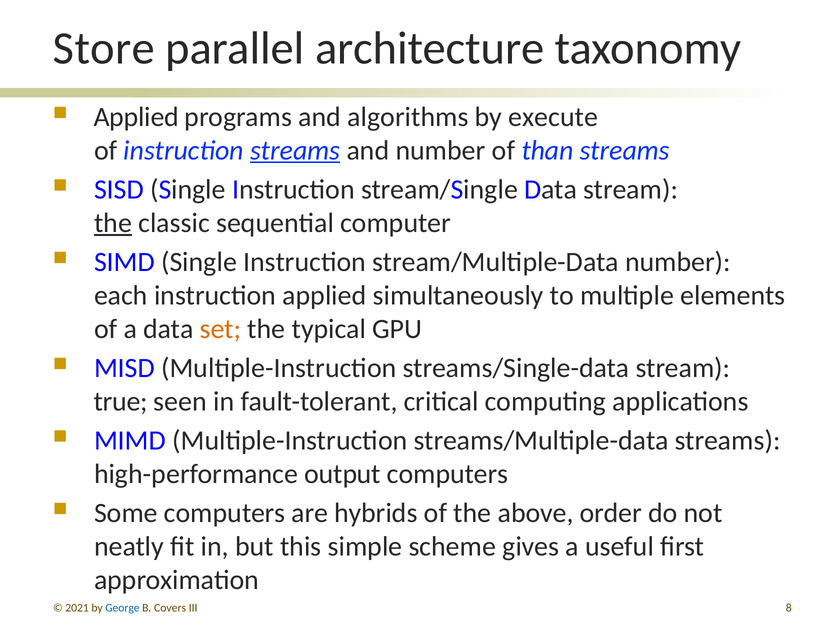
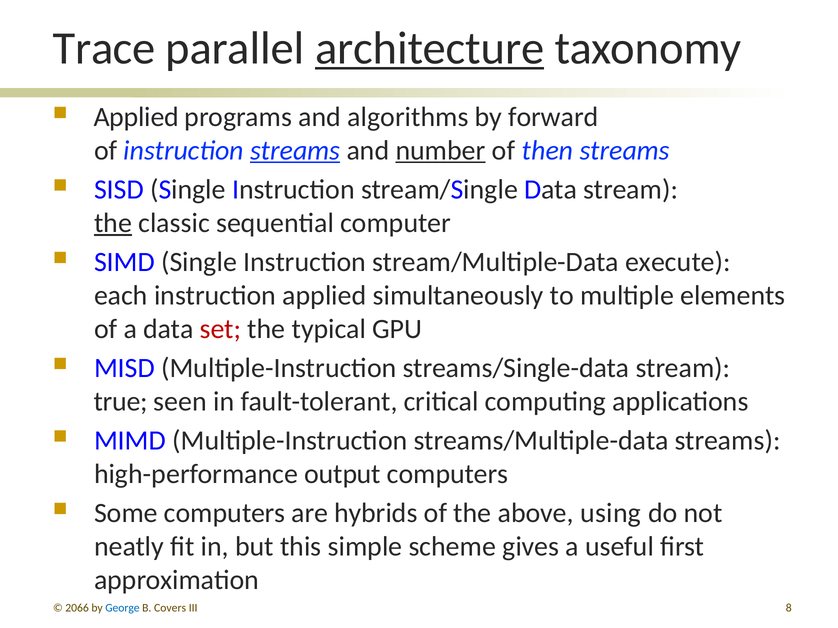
Store: Store -> Trace
architecture underline: none -> present
execute: execute -> forward
number at (441, 150) underline: none -> present
than: than -> then
stream/Multiple-Data number: number -> execute
set colour: orange -> red
order: order -> using
2021: 2021 -> 2066
